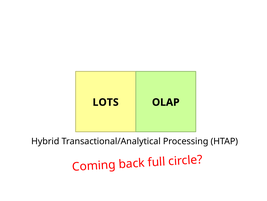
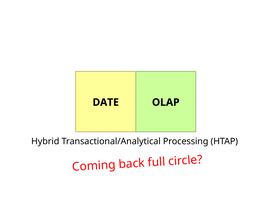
LOTS: LOTS -> DATE
